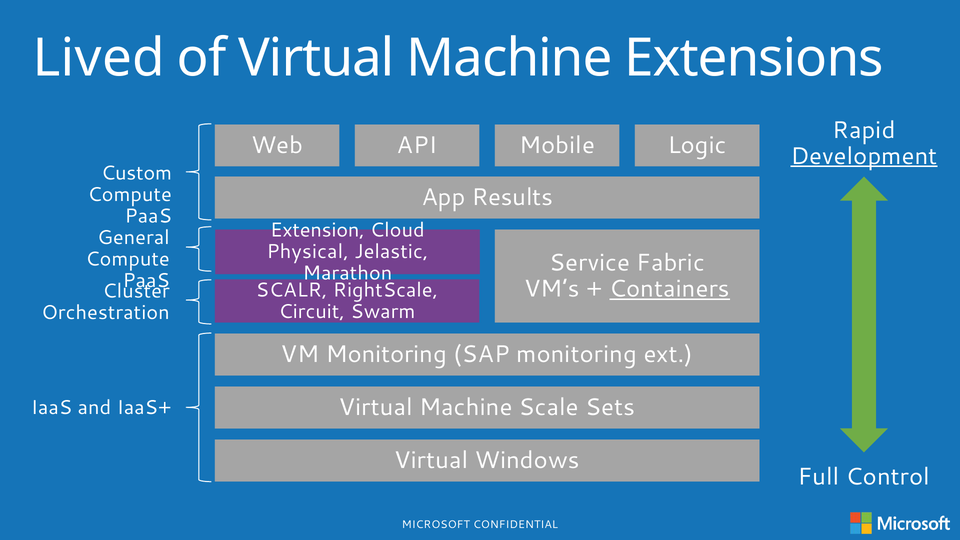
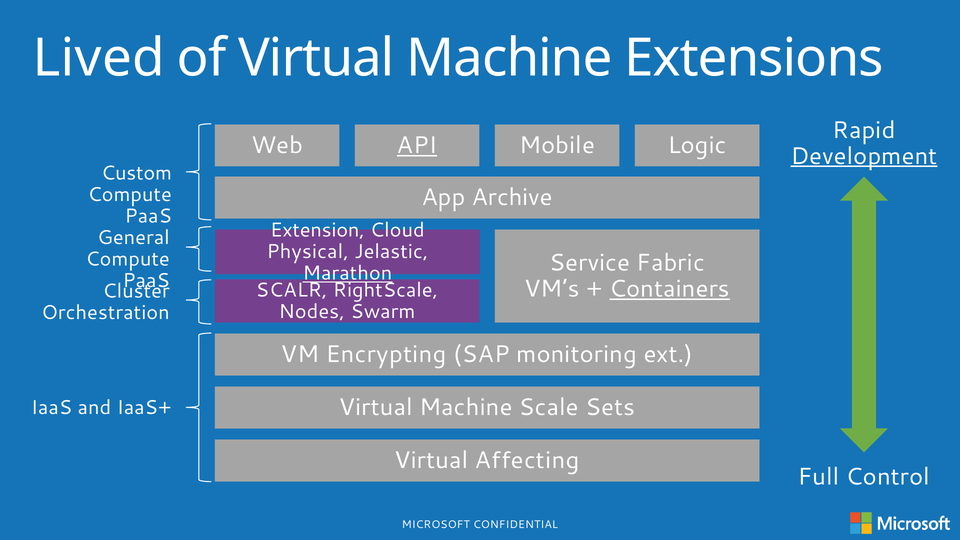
API underline: none -> present
Results: Results -> Archive
Marathon underline: none -> present
Circuit: Circuit -> Nodes
VM Monitoring: Monitoring -> Encrypting
Windows: Windows -> Affecting
